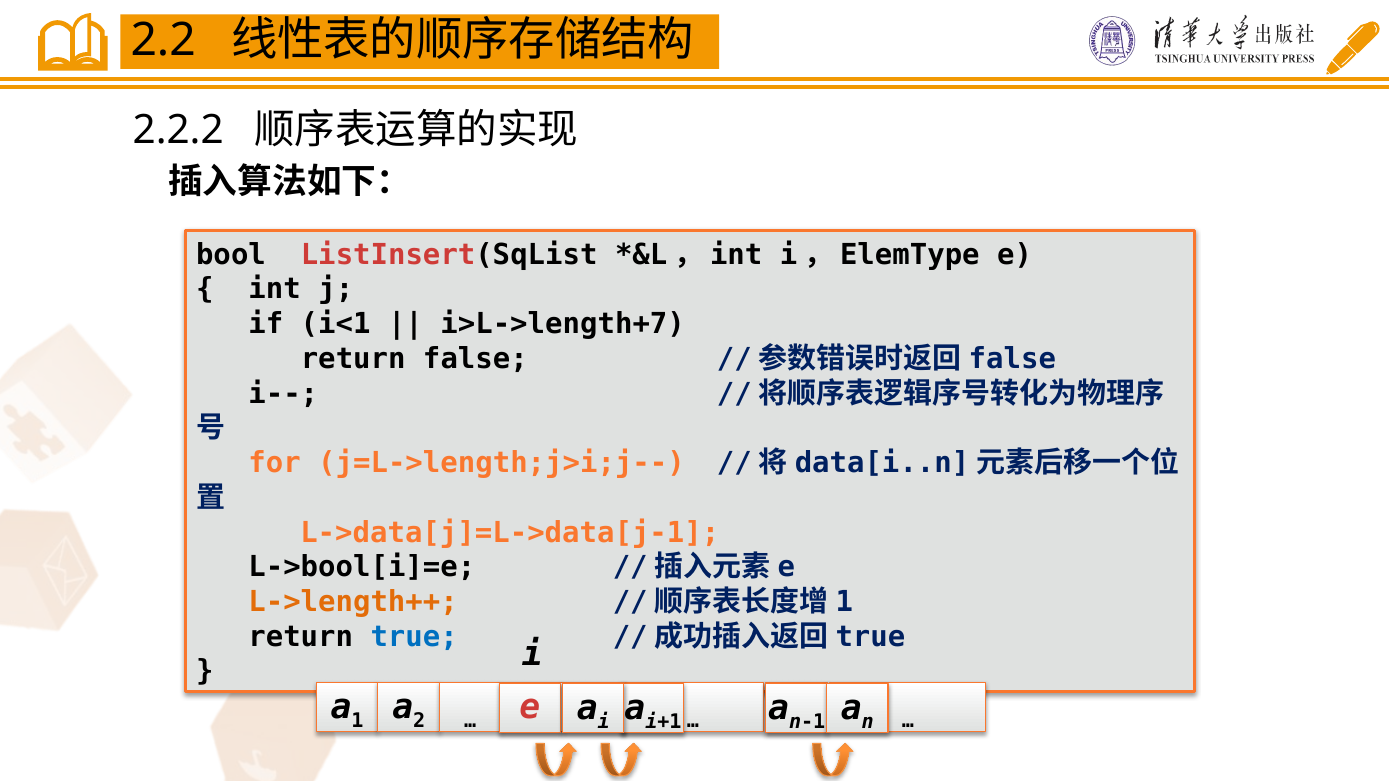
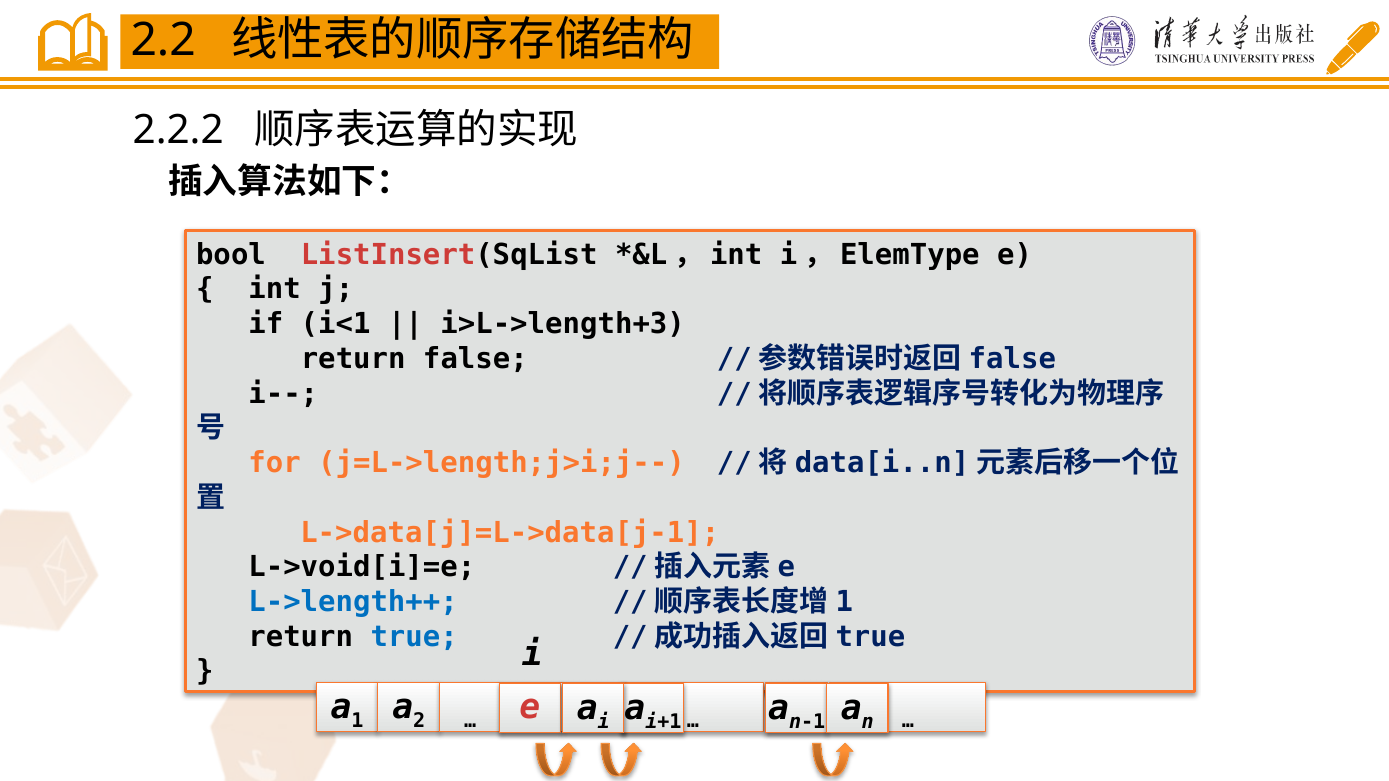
i>L->length+7: i>L->length+7 -> i>L->length+3
L->bool[i]=e: L->bool[i]=e -> L->void[i]=e
L->length++ colour: orange -> blue
